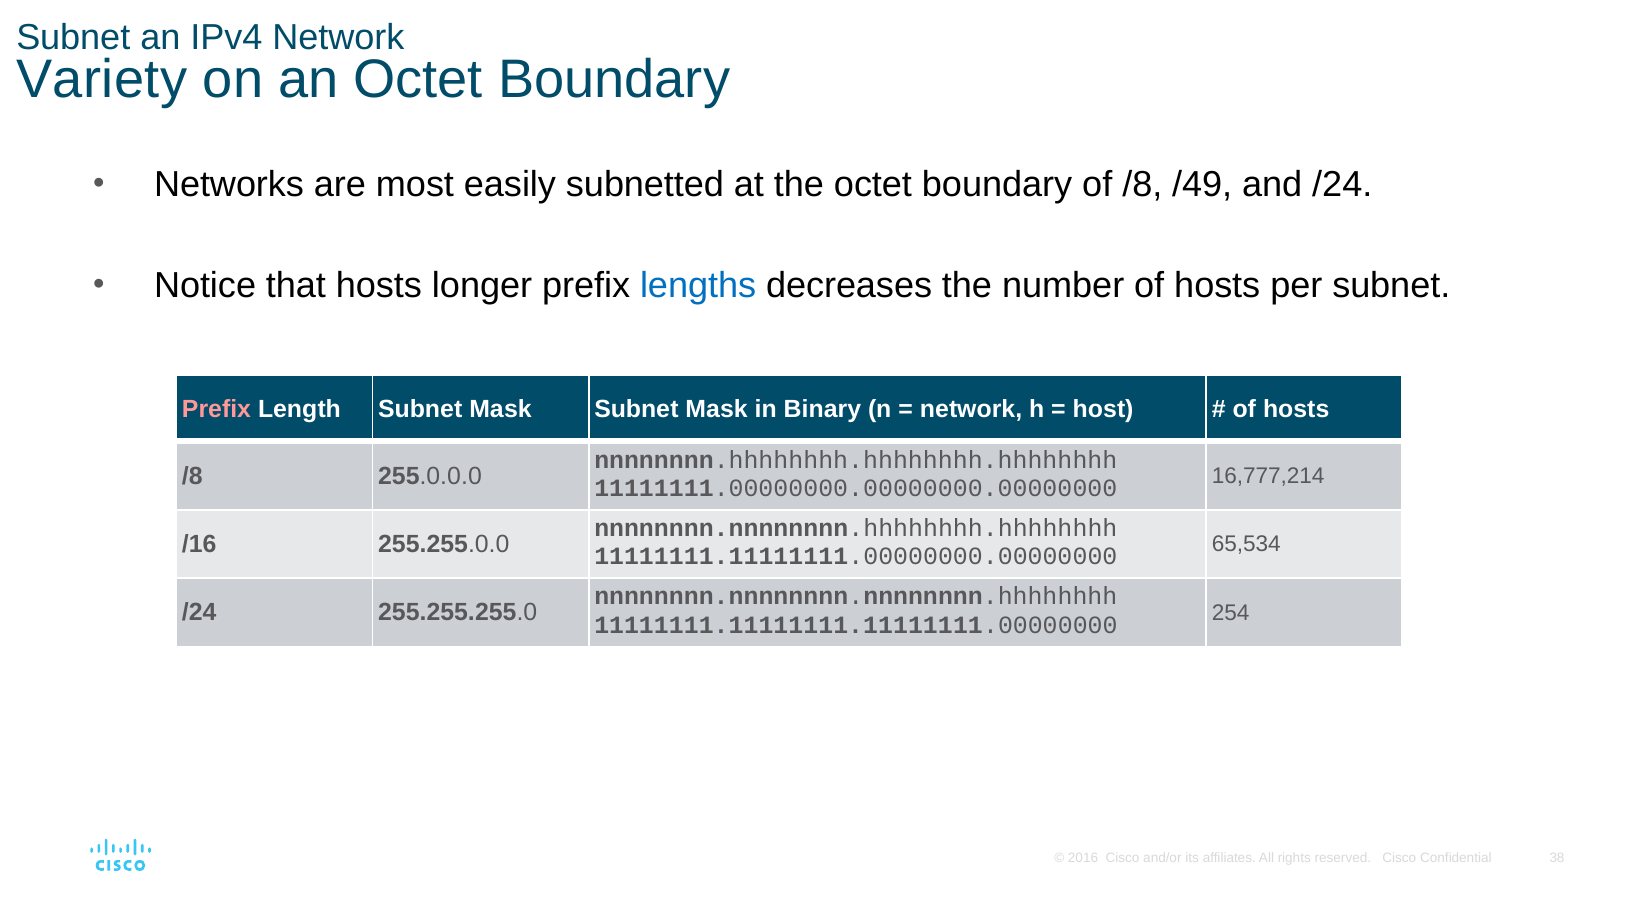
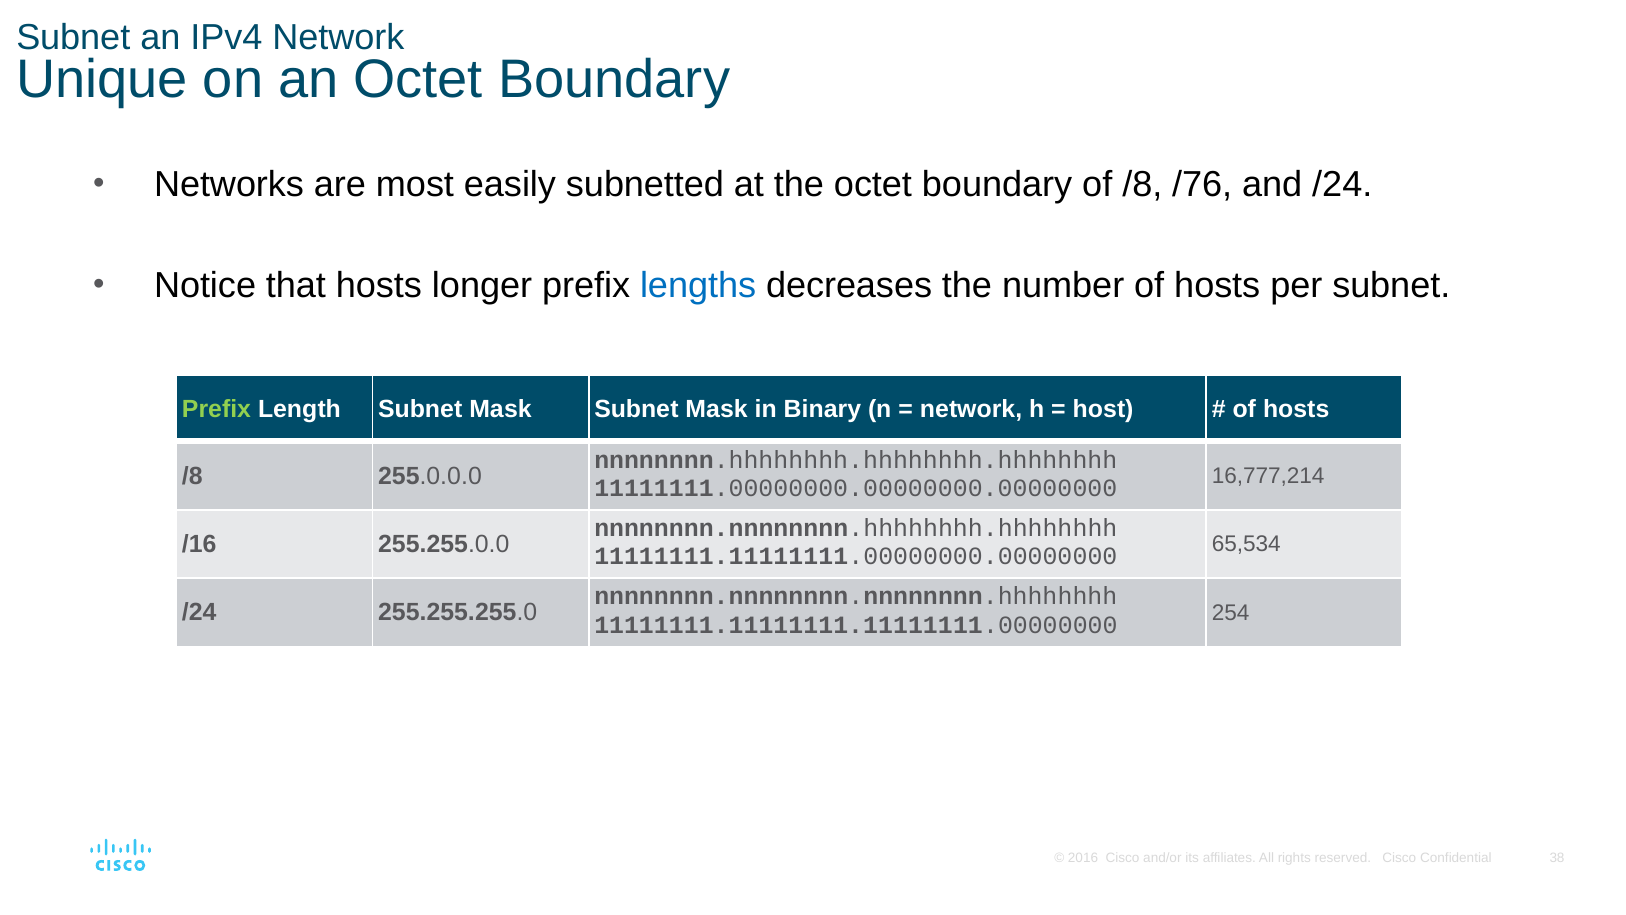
Variety: Variety -> Unique
/49: /49 -> /76
Prefix at (217, 409) colour: pink -> light green
